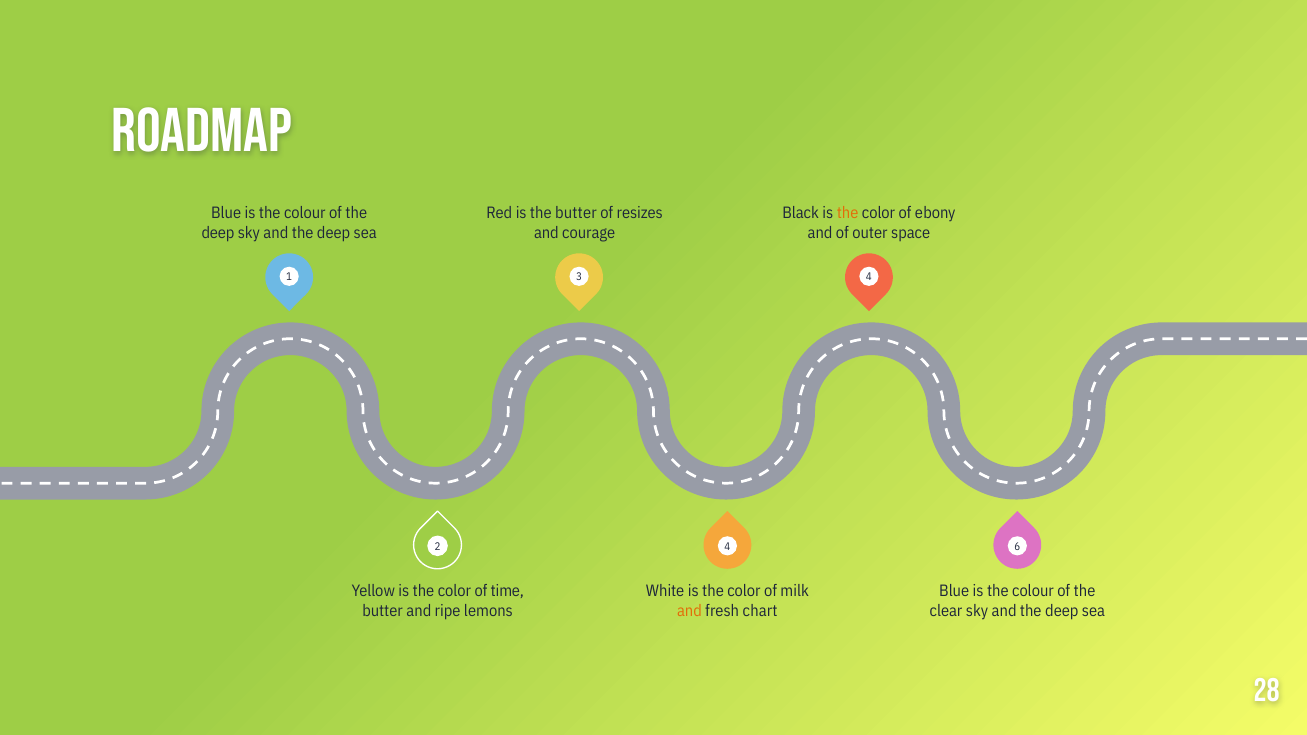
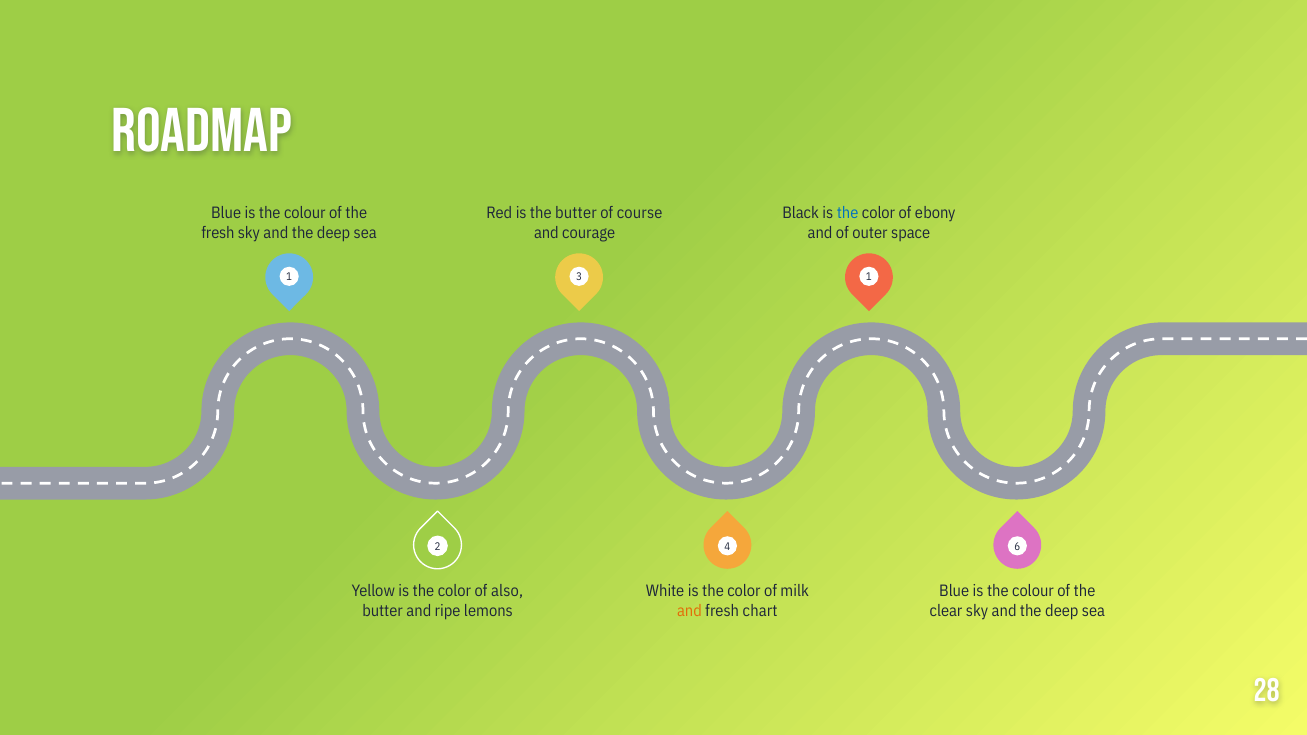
resizes: resizes -> course
the at (848, 213) colour: orange -> blue
deep at (218, 233): deep -> fresh
3 4: 4 -> 1
time: time -> also
